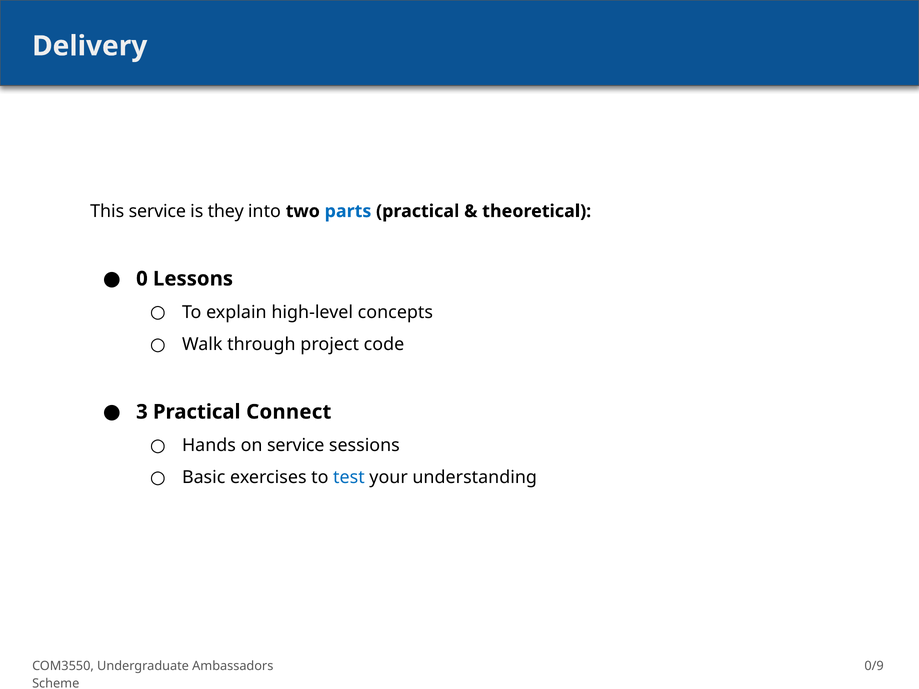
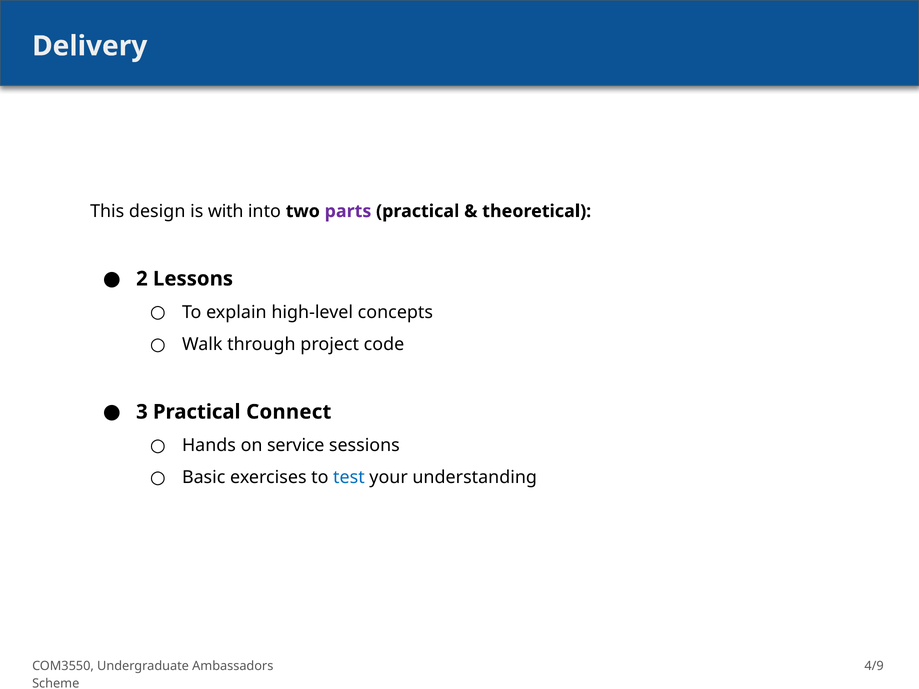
This service: service -> design
they: they -> with
parts colour: blue -> purple
0: 0 -> 2
0/9: 0/9 -> 4/9
